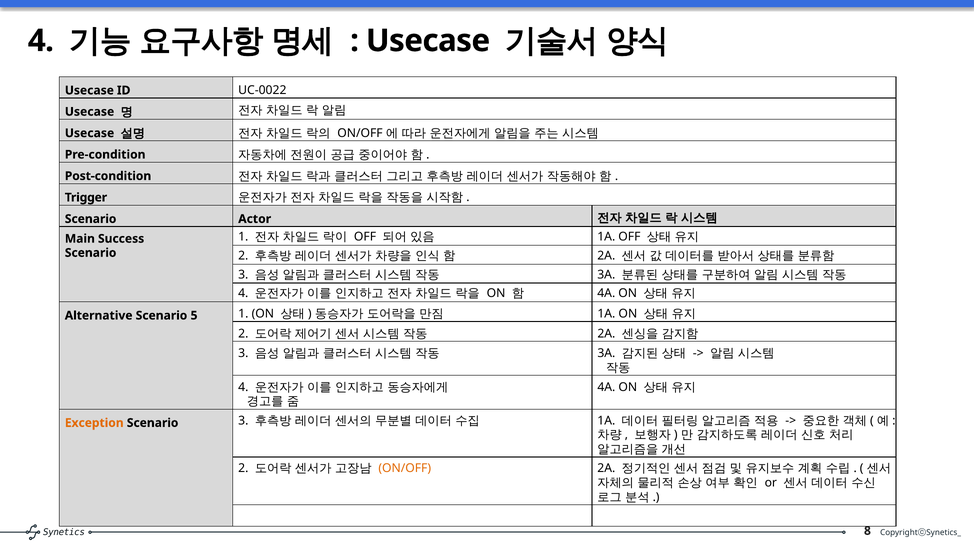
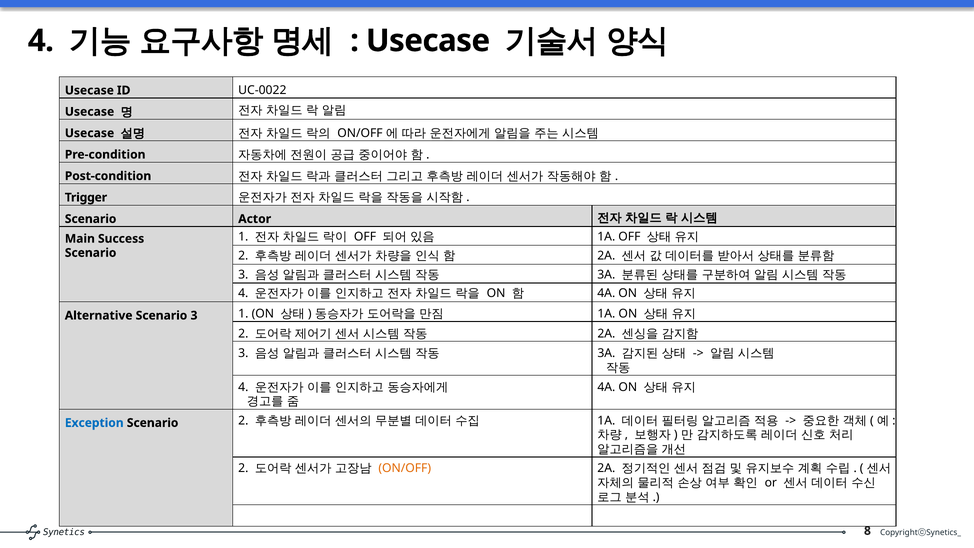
Scenario 5: 5 -> 3
Exception colour: orange -> blue
Scenario 3: 3 -> 2
